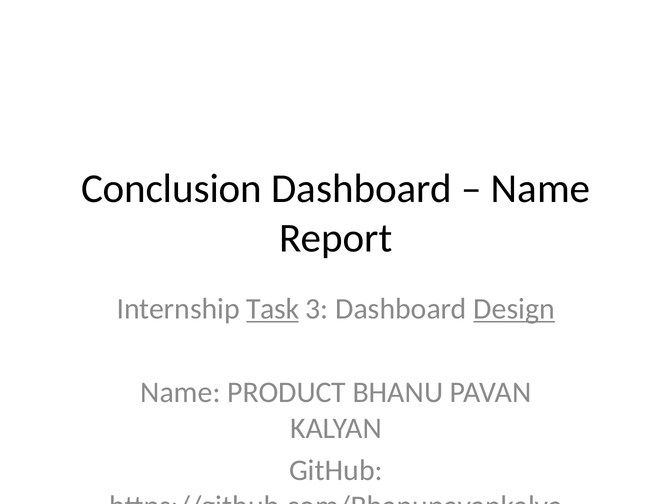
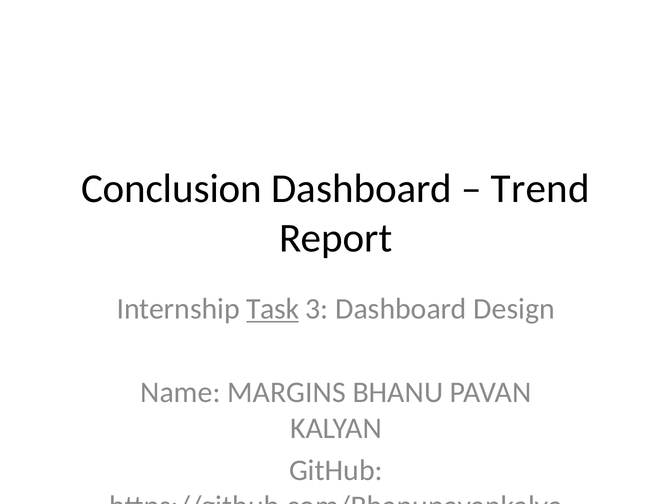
Name at (541, 189): Name -> Trend
Design underline: present -> none
PRODUCT: PRODUCT -> MARGINS
